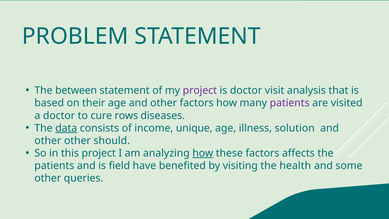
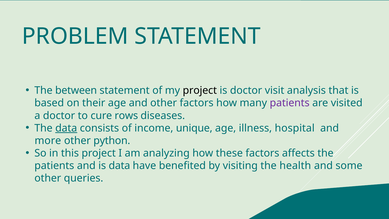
project at (200, 90) colour: purple -> black
solution: solution -> hospital
other at (48, 140): other -> more
should: should -> python
how at (203, 153) underline: present -> none
is field: field -> data
